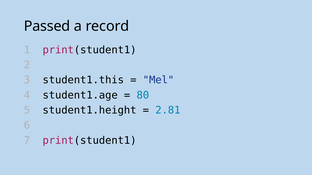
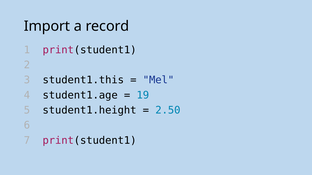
Passed: Passed -> Import
80: 80 -> 19
2.81: 2.81 -> 2.50
